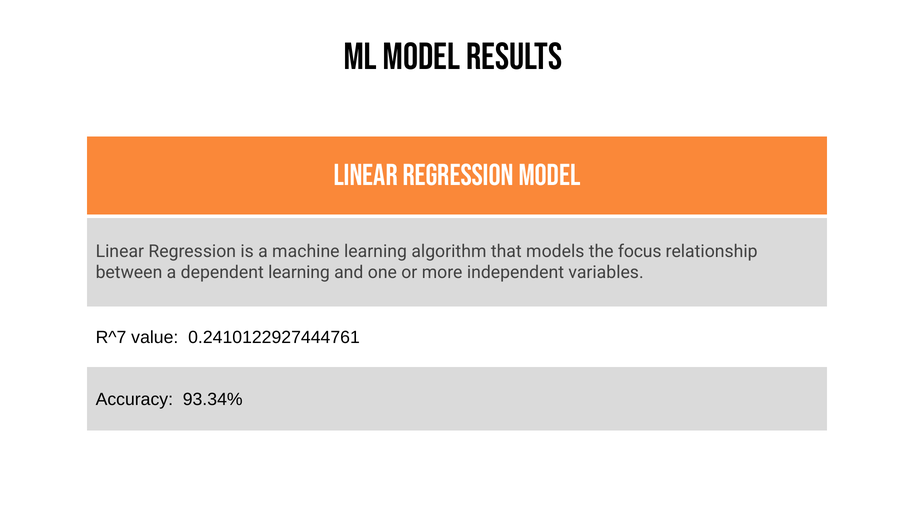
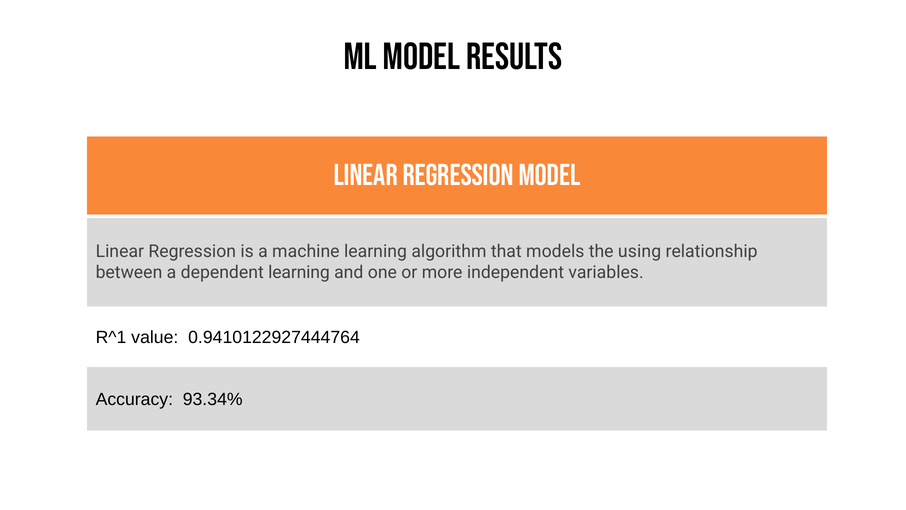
focus: focus -> using
R^7: R^7 -> R^1
0.2410122927444761: 0.2410122927444761 -> 0.9410122927444764
